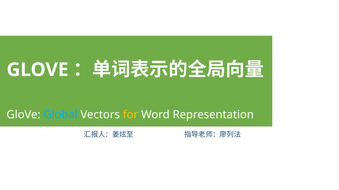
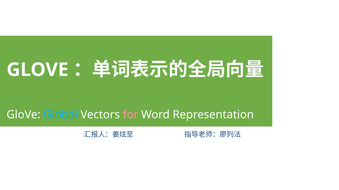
for colour: yellow -> pink
